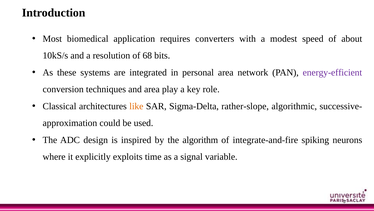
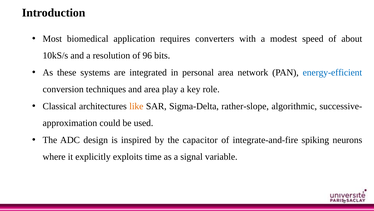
68: 68 -> 96
energy-efficient colour: purple -> blue
algorithm: algorithm -> capacitor
